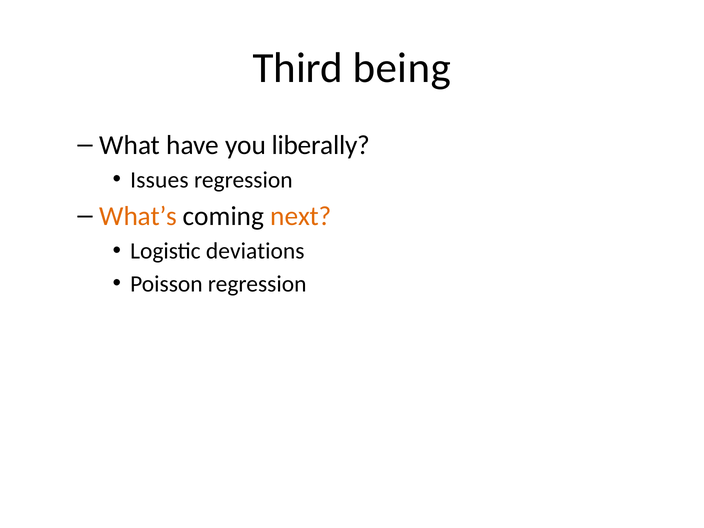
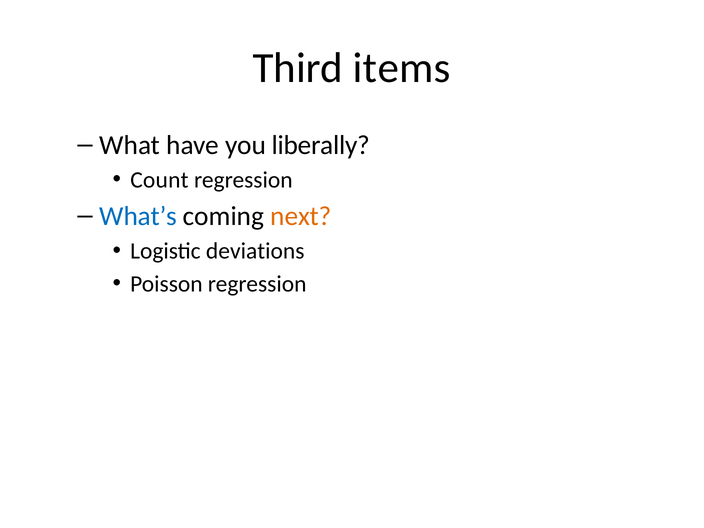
being: being -> items
Issues: Issues -> Count
What’s colour: orange -> blue
